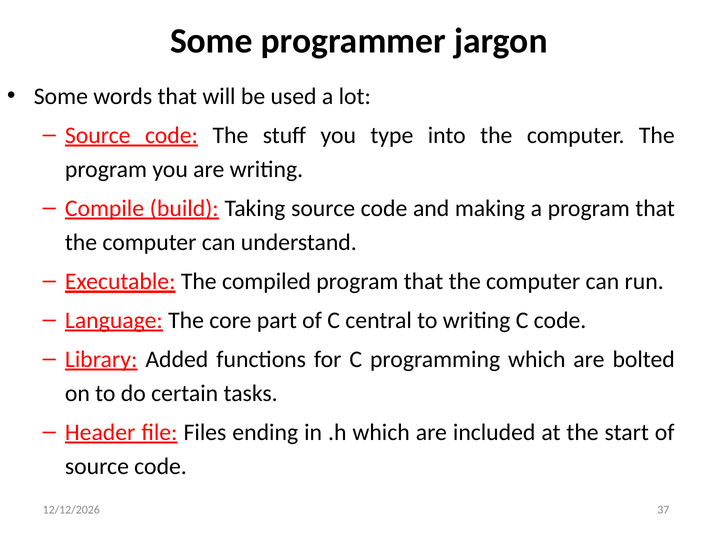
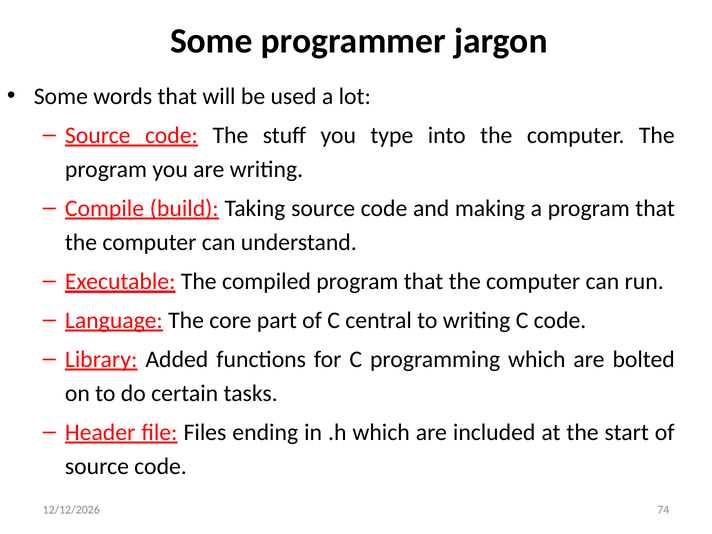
37: 37 -> 74
